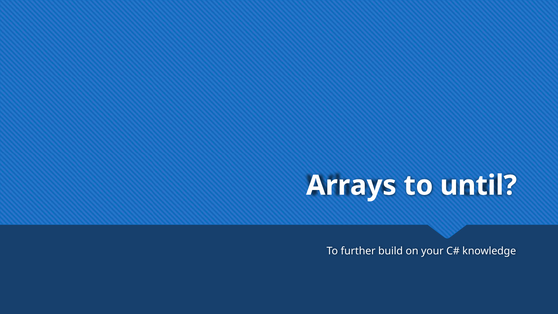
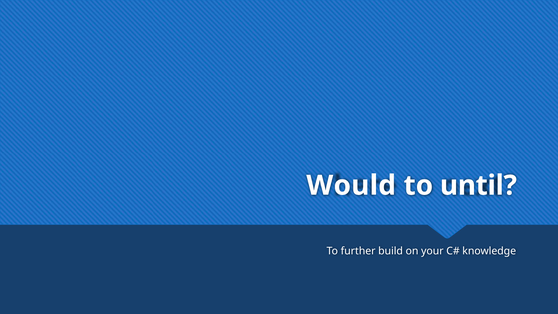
Arrays: Arrays -> Would
